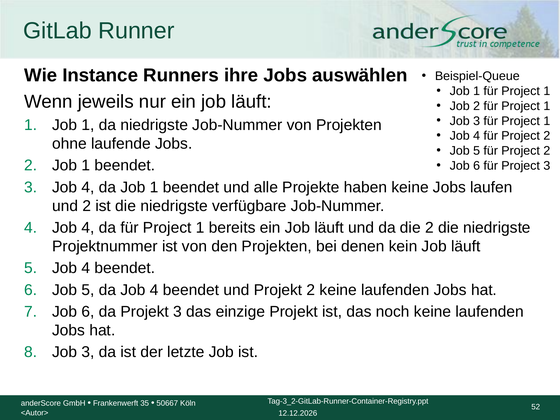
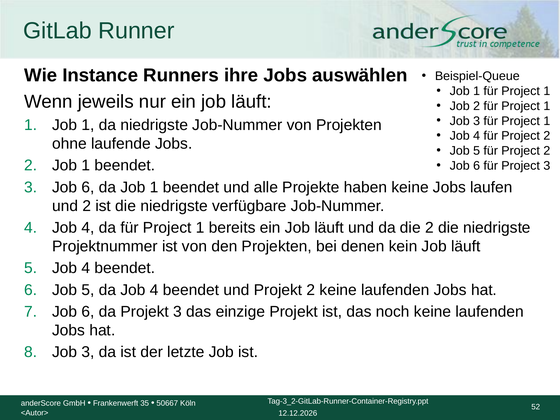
3 Job 4: 4 -> 6
